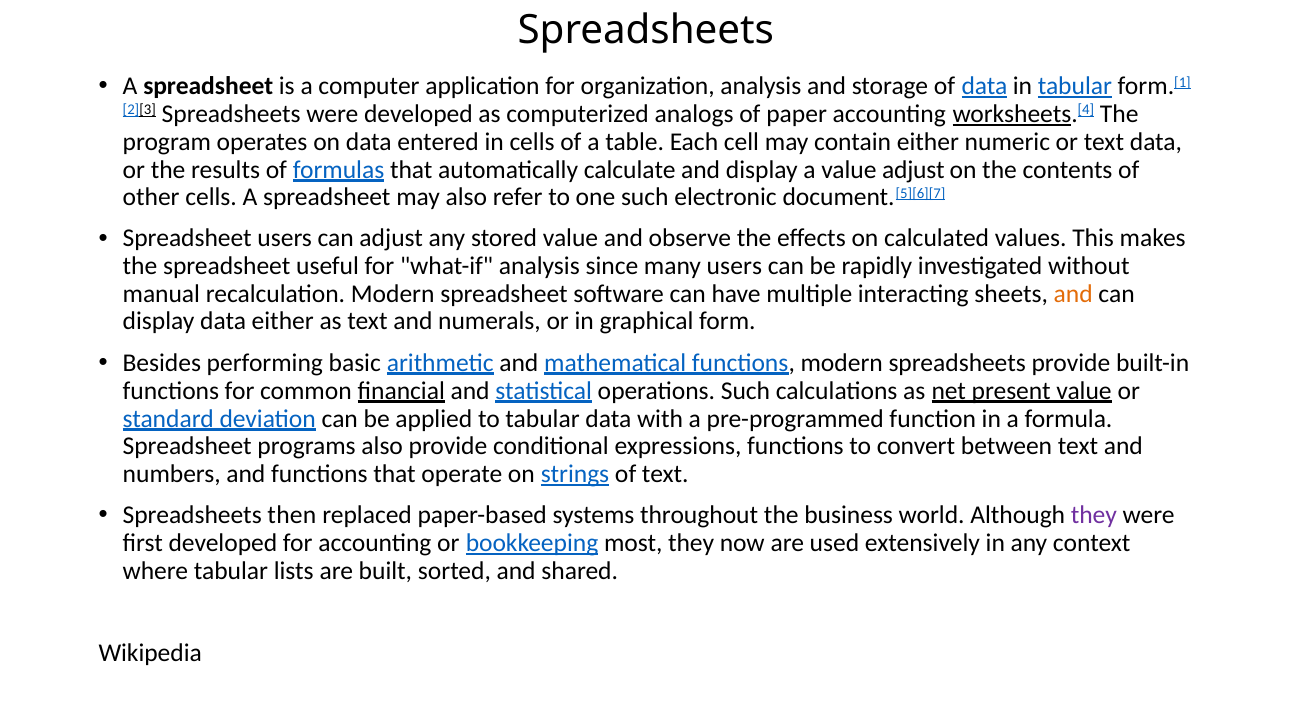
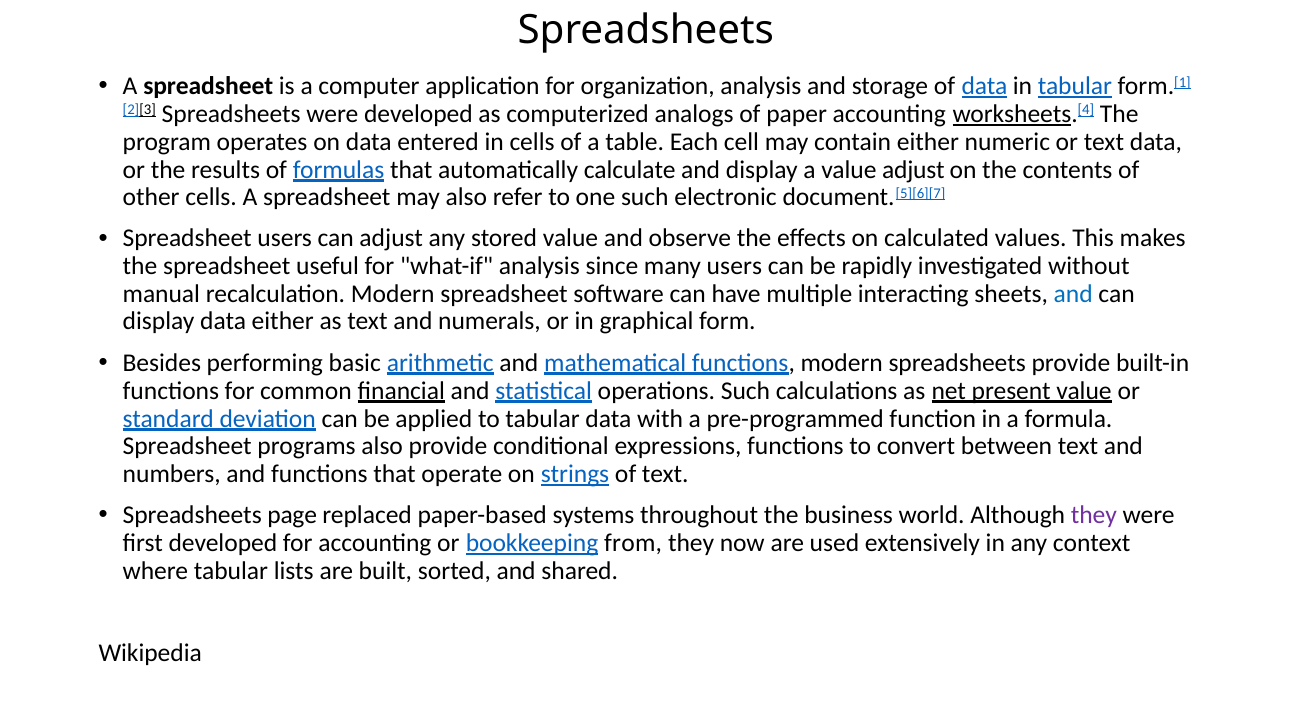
and at (1073, 294) colour: orange -> blue
then: then -> page
most: most -> from
